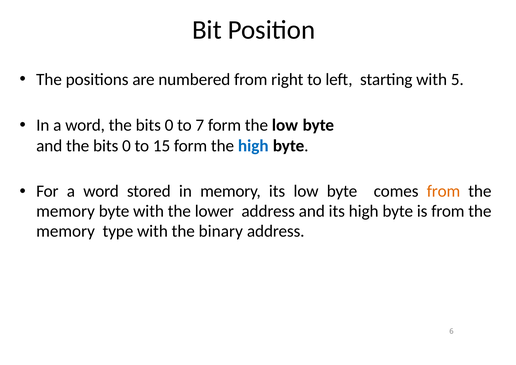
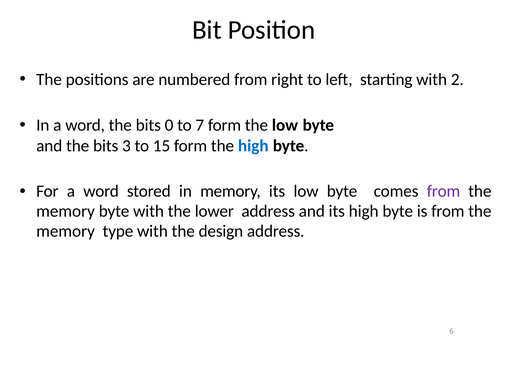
5: 5 -> 2
and the bits 0: 0 -> 3
from at (443, 191) colour: orange -> purple
binary: binary -> design
